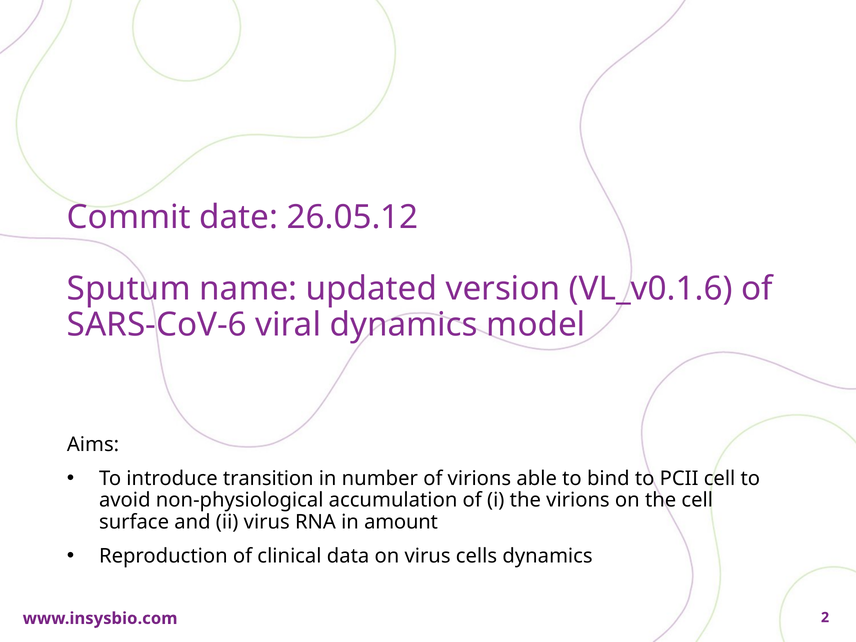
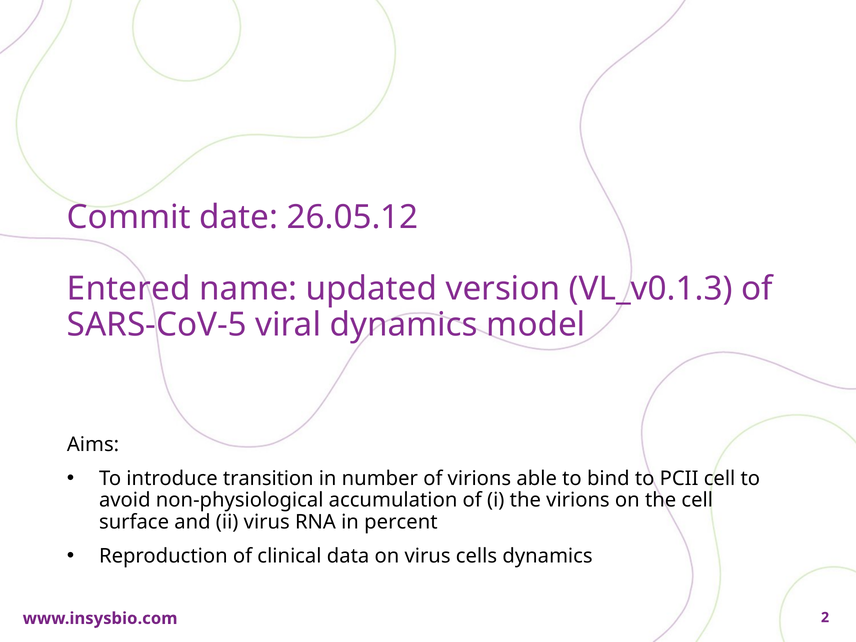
Sputum: Sputum -> Entered
VL_v0.1.6: VL_v0.1.6 -> VL_v0.1.3
SARS-CoV-6: SARS-CoV-6 -> SARS-CoV-5
amount: amount -> percent
